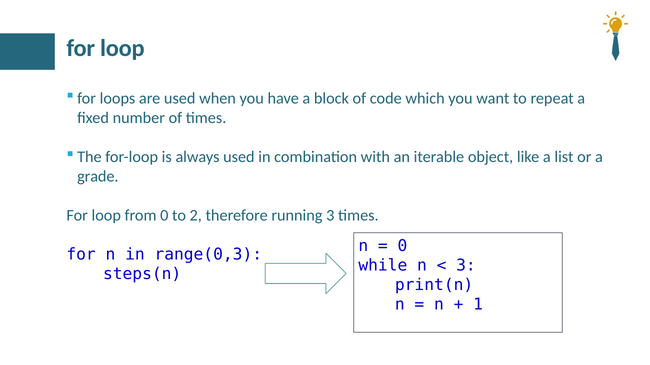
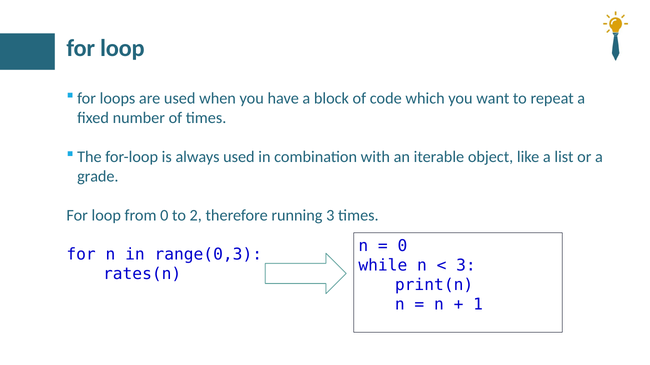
steps(n: steps(n -> rates(n
